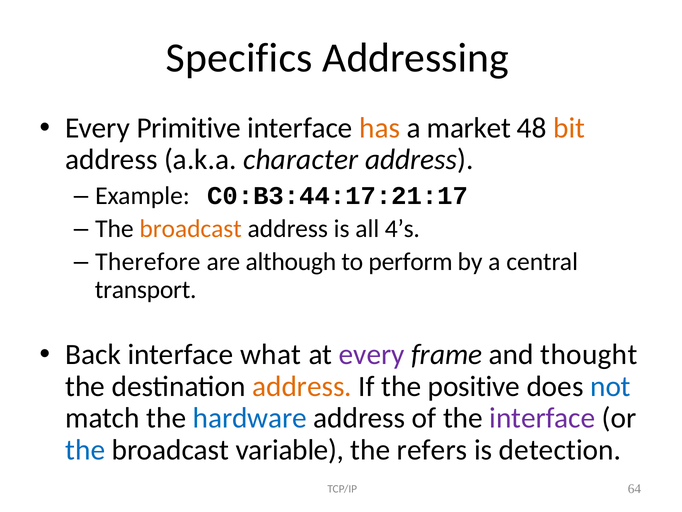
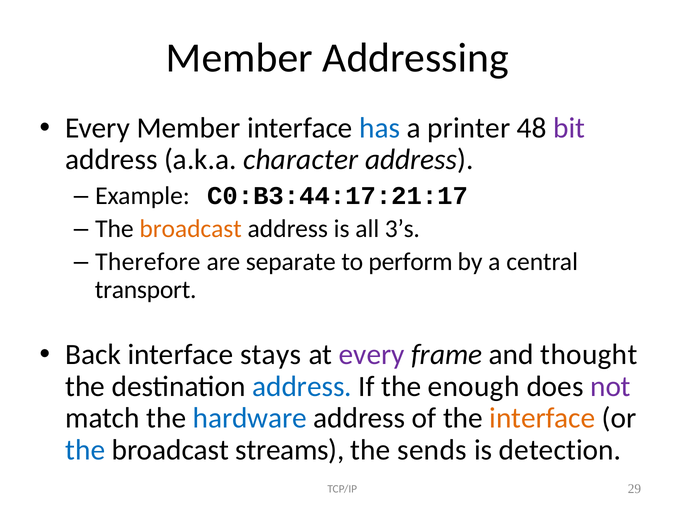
Specifics at (239, 58): Specifics -> Member
Every Primitive: Primitive -> Member
has colour: orange -> blue
market: market -> printer
bit colour: orange -> purple
4’s: 4’s -> 3’s
although: although -> separate
what: what -> stays
address at (302, 386) colour: orange -> blue
positive: positive -> enough
not colour: blue -> purple
interface at (542, 418) colour: purple -> orange
variable: variable -> streams
refers: refers -> sends
64: 64 -> 29
